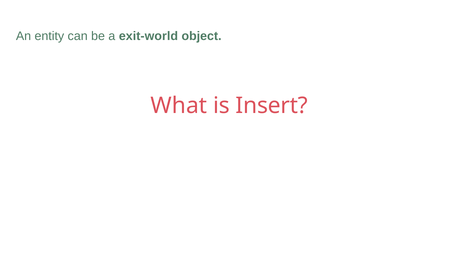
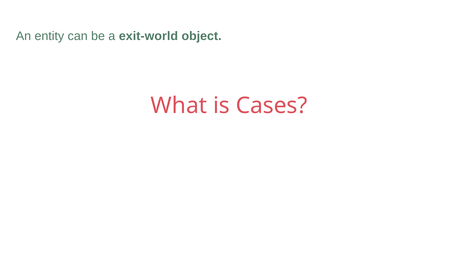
Insert: Insert -> Cases
